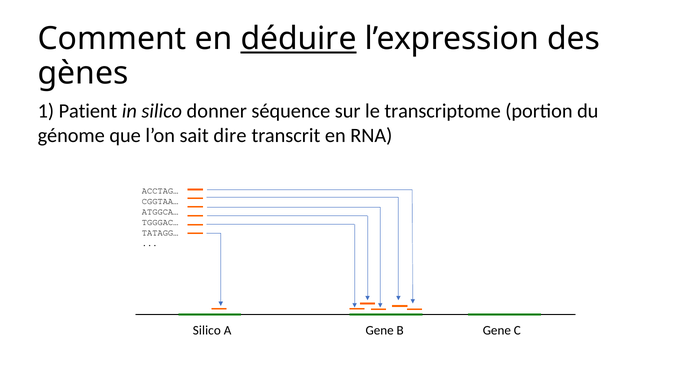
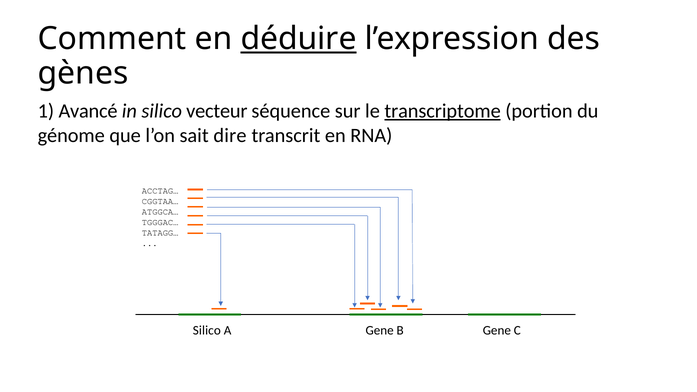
Patient: Patient -> Avancé
donner: donner -> vecteur
transcriptome underline: none -> present
